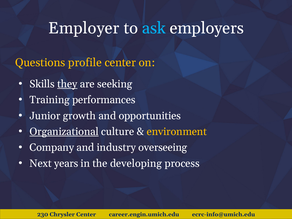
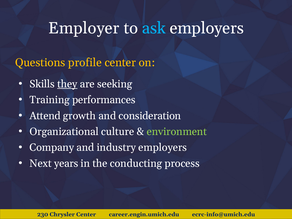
Junior: Junior -> Attend
opportunities: opportunities -> consideration
Organizational underline: present -> none
environment colour: yellow -> light green
industry overseeing: overseeing -> employers
developing: developing -> conducting
